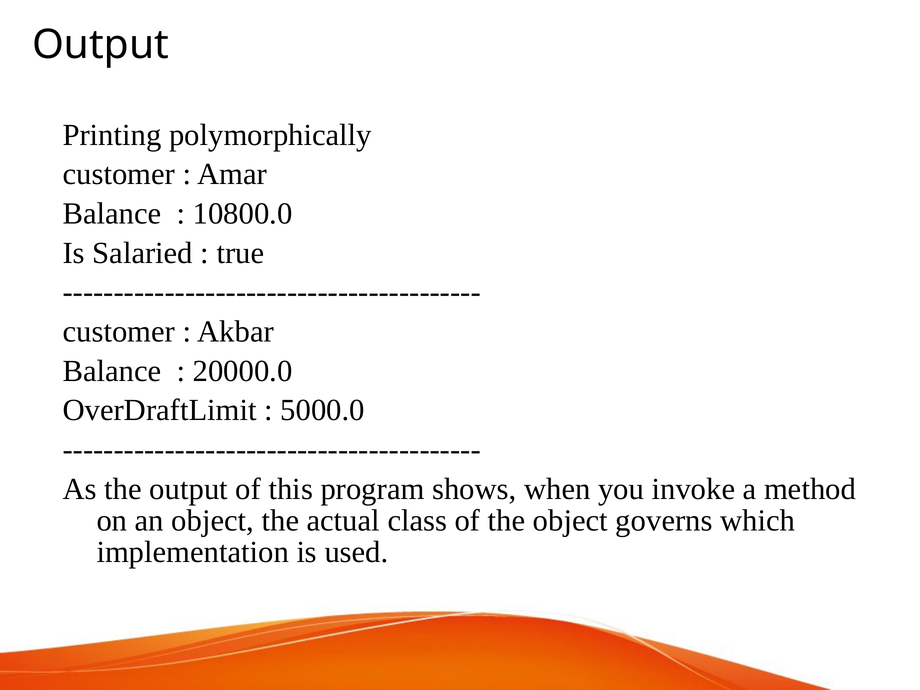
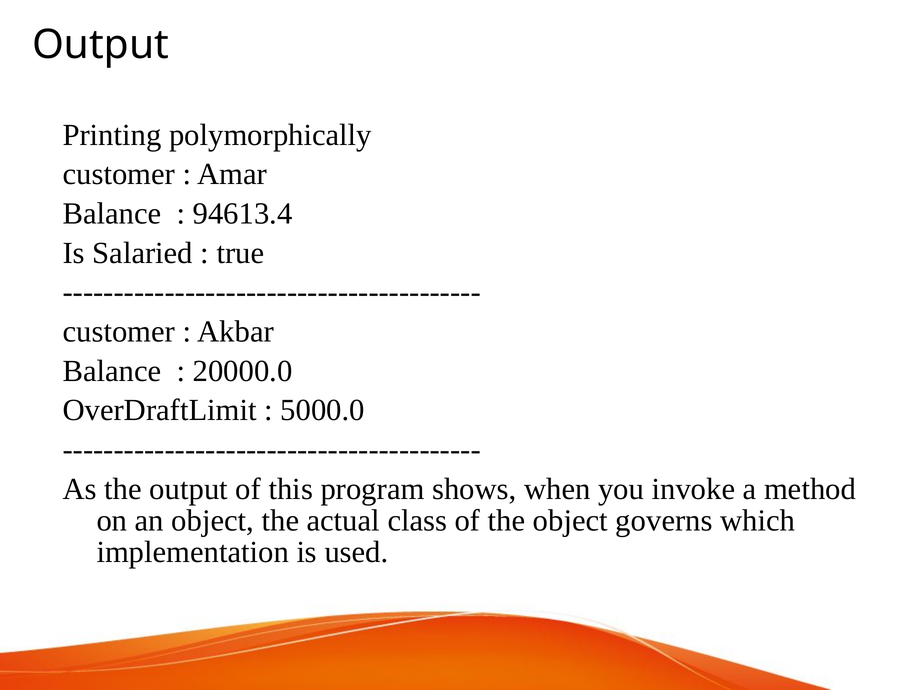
10800.0: 10800.0 -> 94613.4
